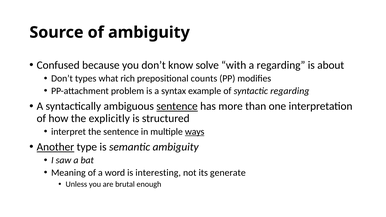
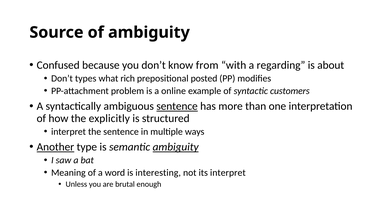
solve: solve -> from
counts: counts -> posted
syntax: syntax -> online
syntactic regarding: regarding -> customers
ways underline: present -> none
ambiguity at (176, 147) underline: none -> present
its generate: generate -> interpret
